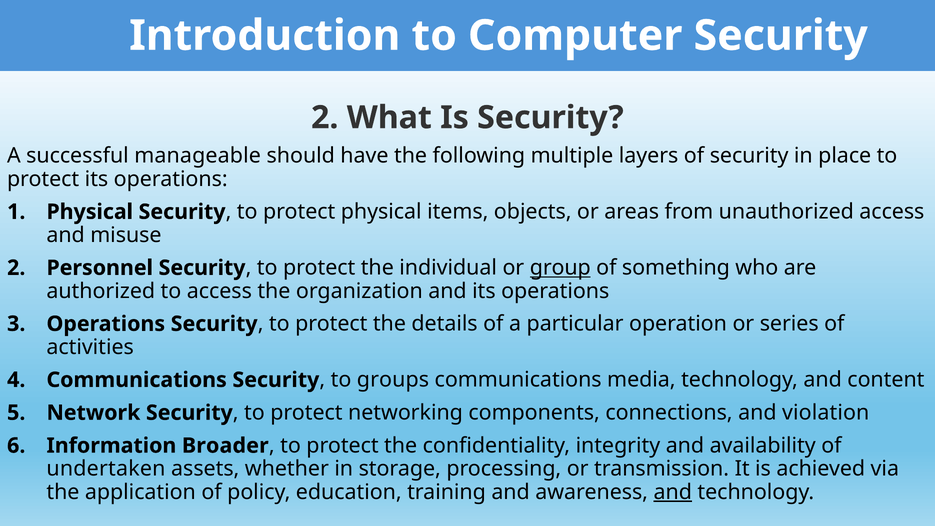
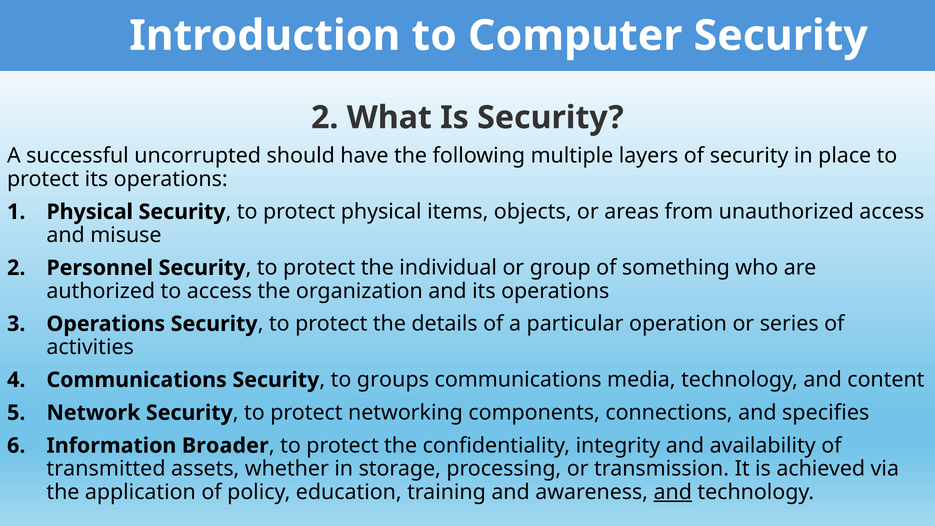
manageable: manageable -> uncorrupted
group underline: present -> none
violation: violation -> specifies
undertaken: undertaken -> transmitted
